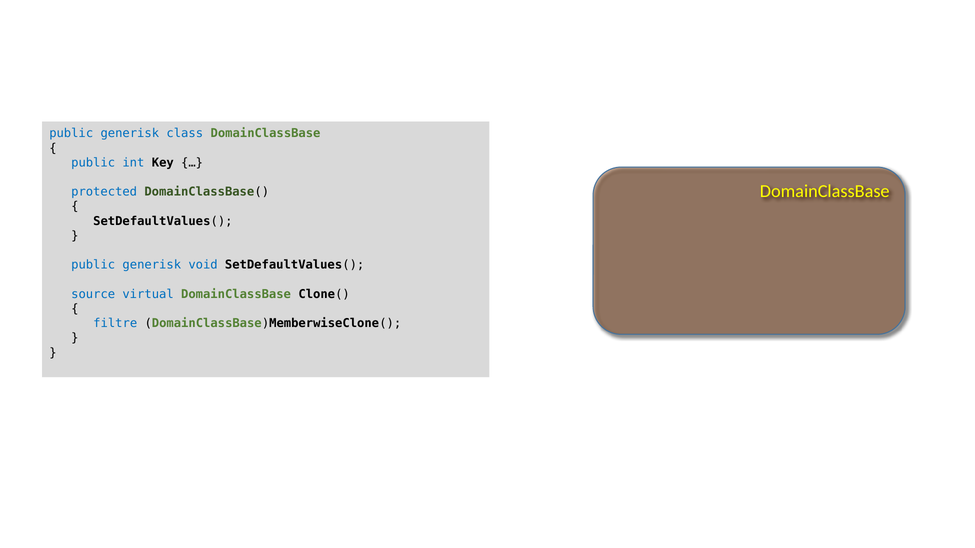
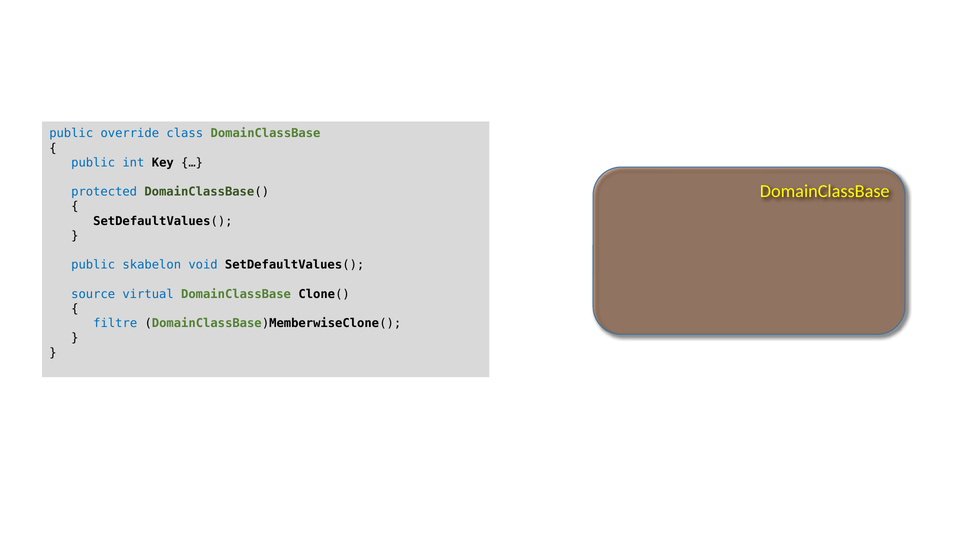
generisk at (130, 133): generisk -> override
generisk at (152, 265): generisk -> skabelon
